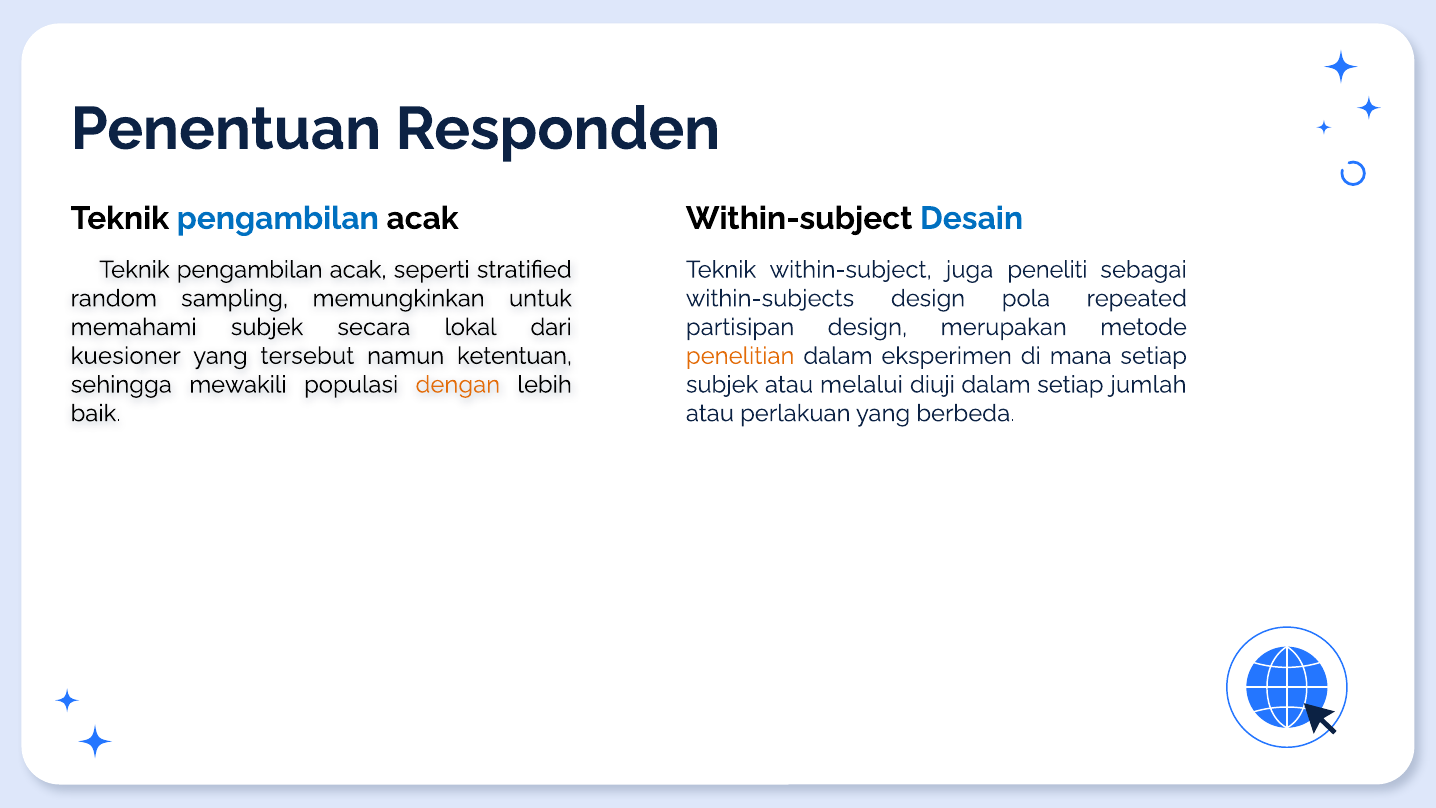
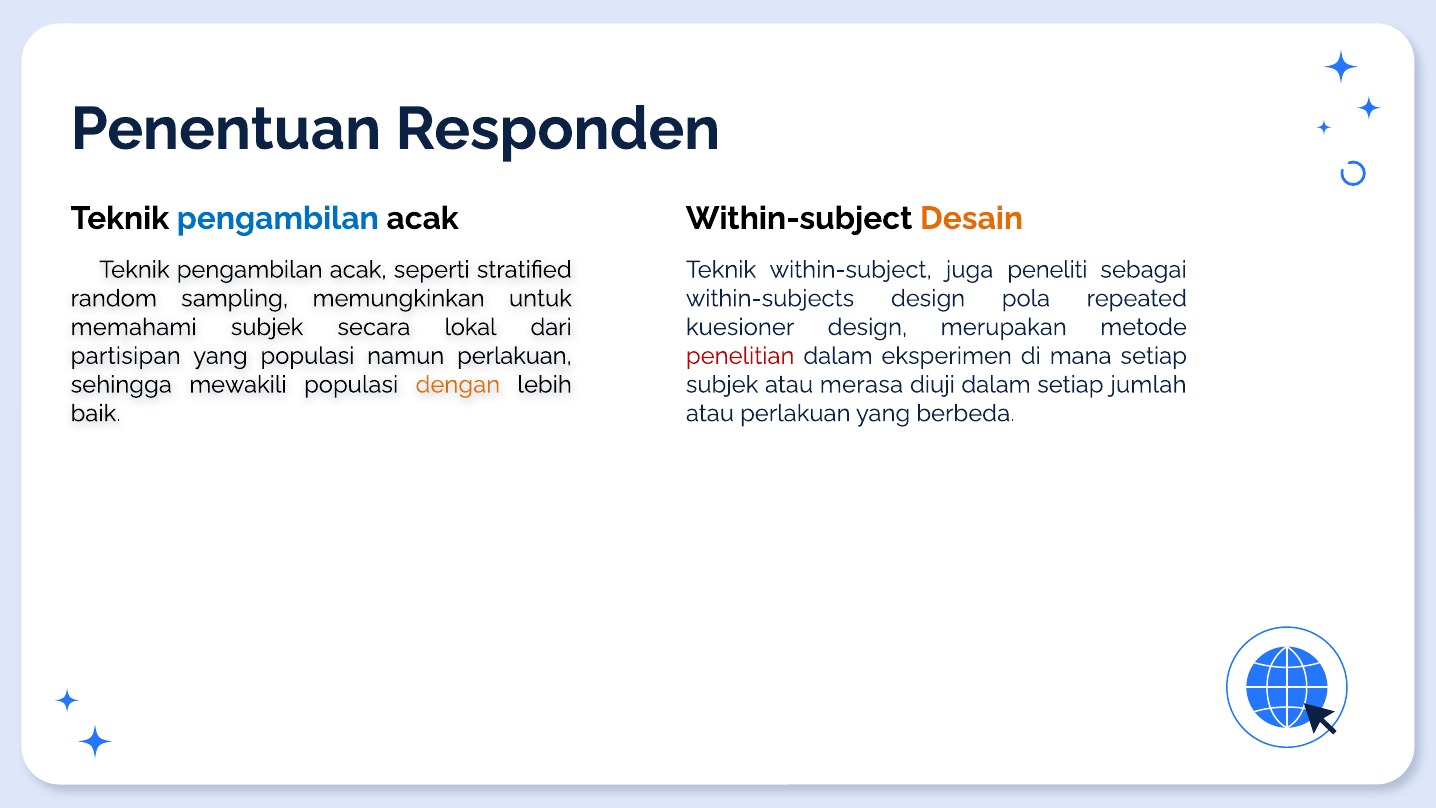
Desain colour: blue -> orange
partisipan: partisipan -> kuesioner
kuesioner: kuesioner -> partisipan
yang tersebut: tersebut -> populasi
namun ketentuan: ketentuan -> perlakuan
penelitian colour: orange -> red
melalui: melalui -> merasa
